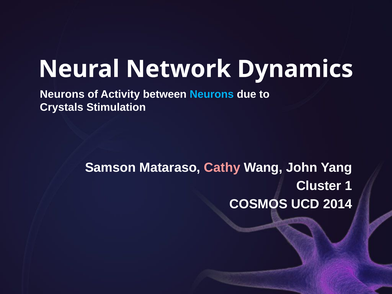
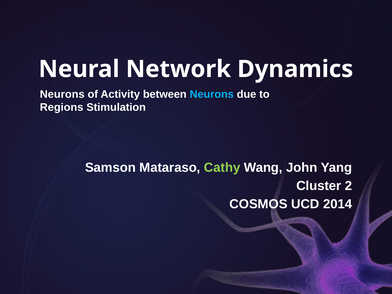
Crystals: Crystals -> Regions
Cathy colour: pink -> light green
1: 1 -> 2
